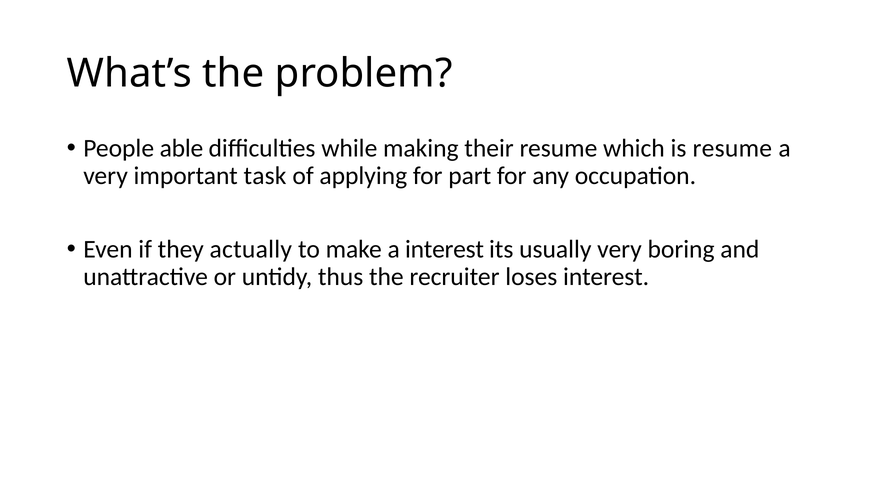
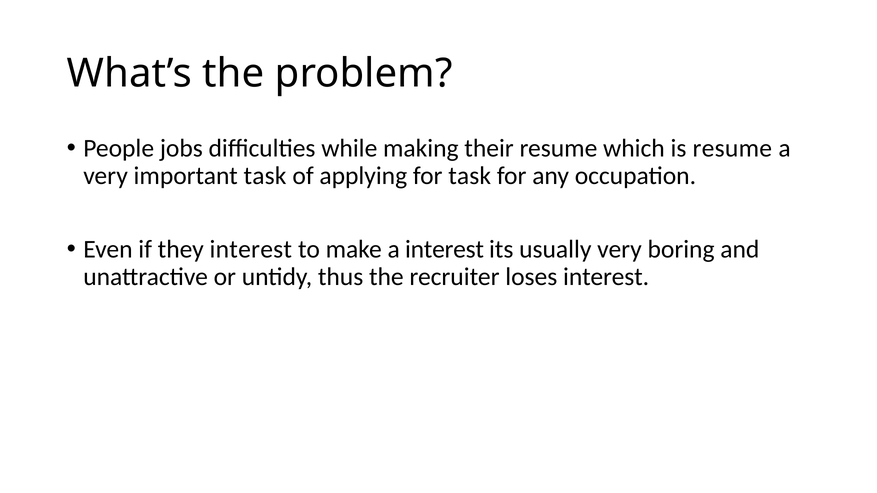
able: able -> jobs
for part: part -> task
they actually: actually -> interest
